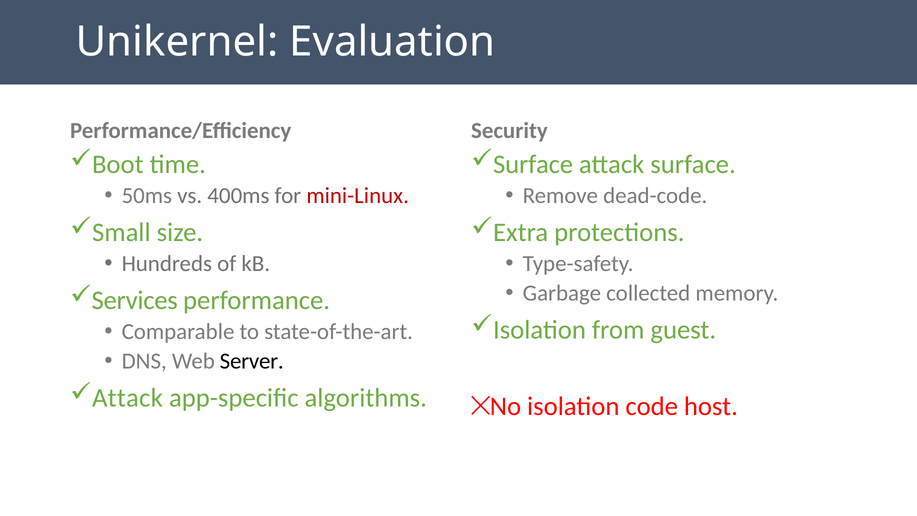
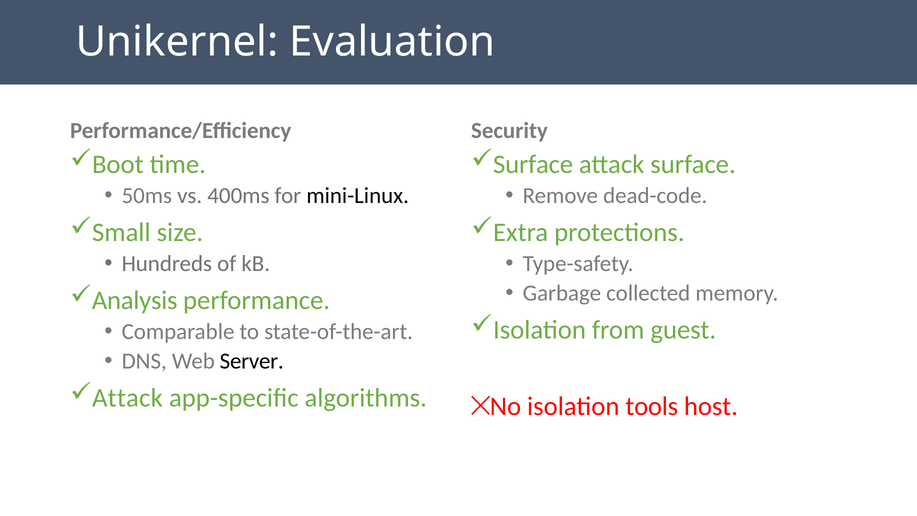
mini-Linux colour: red -> black
Services: Services -> Analysis
code: code -> tools
